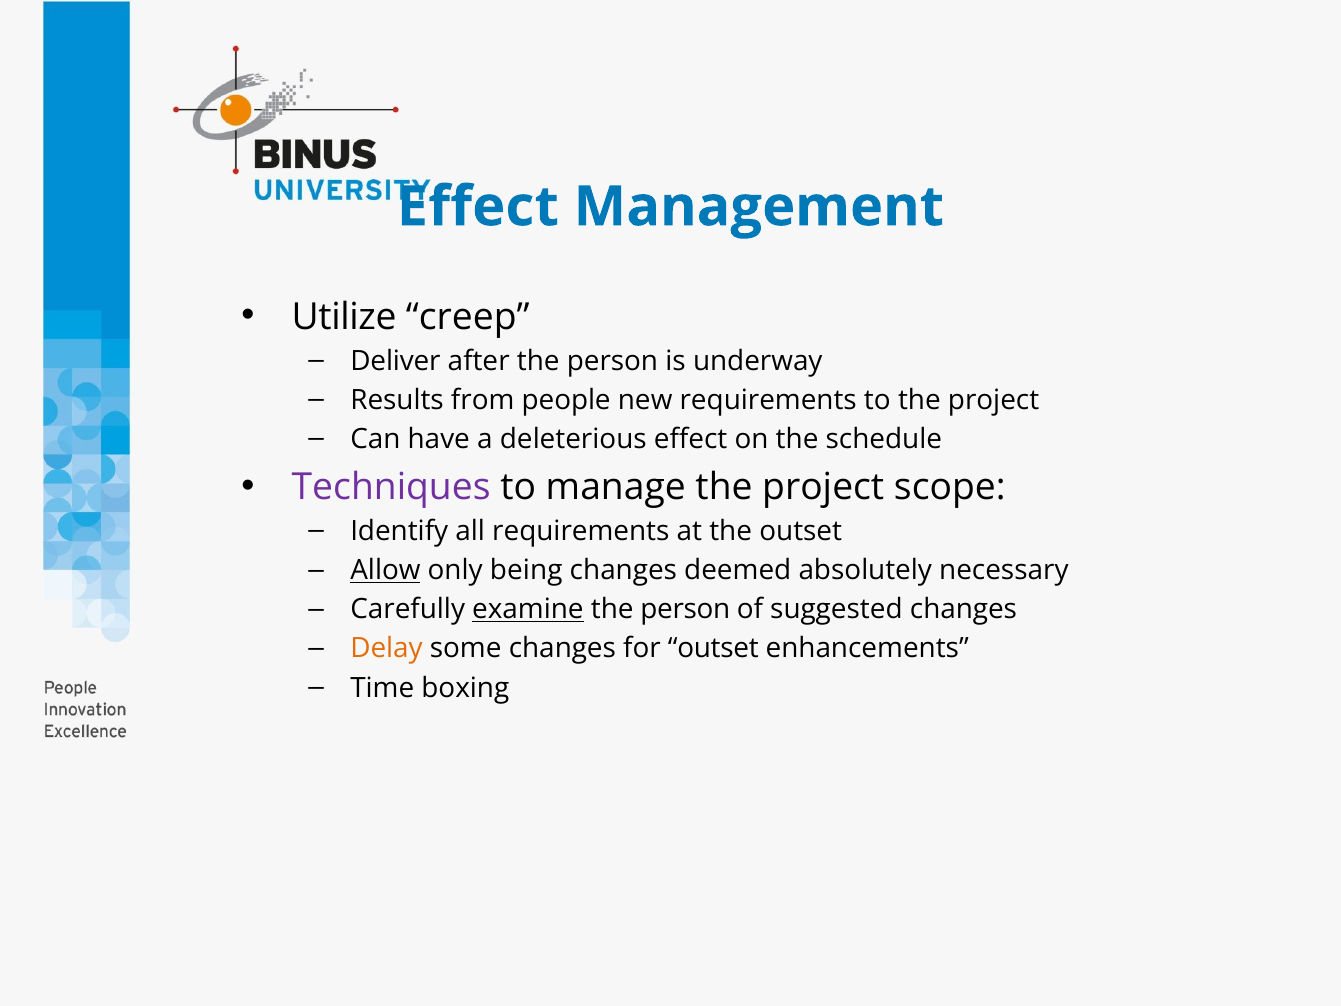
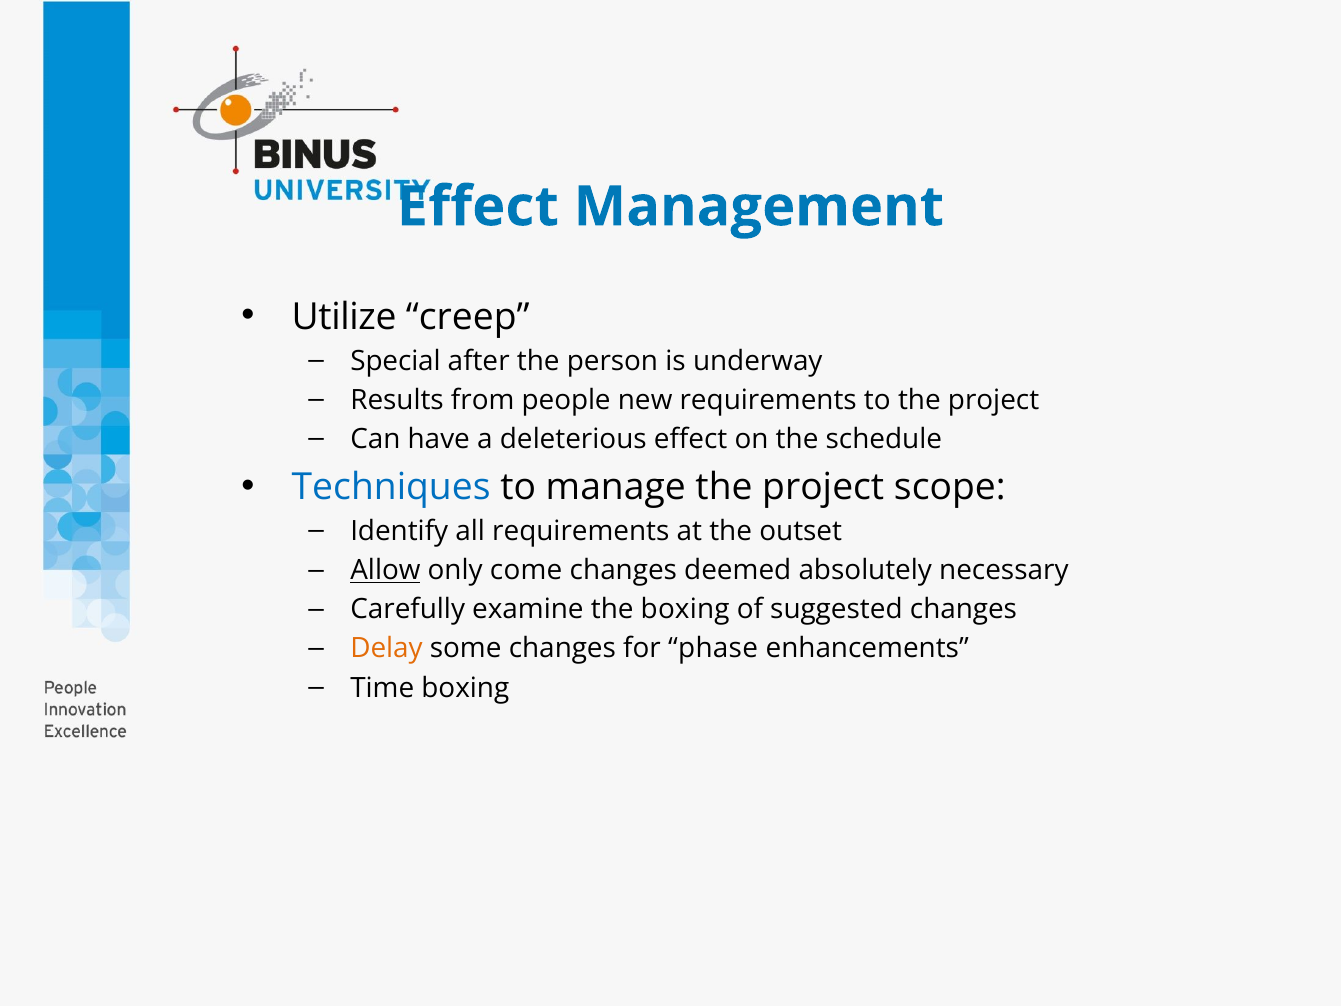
Deliver: Deliver -> Special
Techniques colour: purple -> blue
being: being -> come
examine underline: present -> none
person at (685, 609): person -> boxing
for outset: outset -> phase
